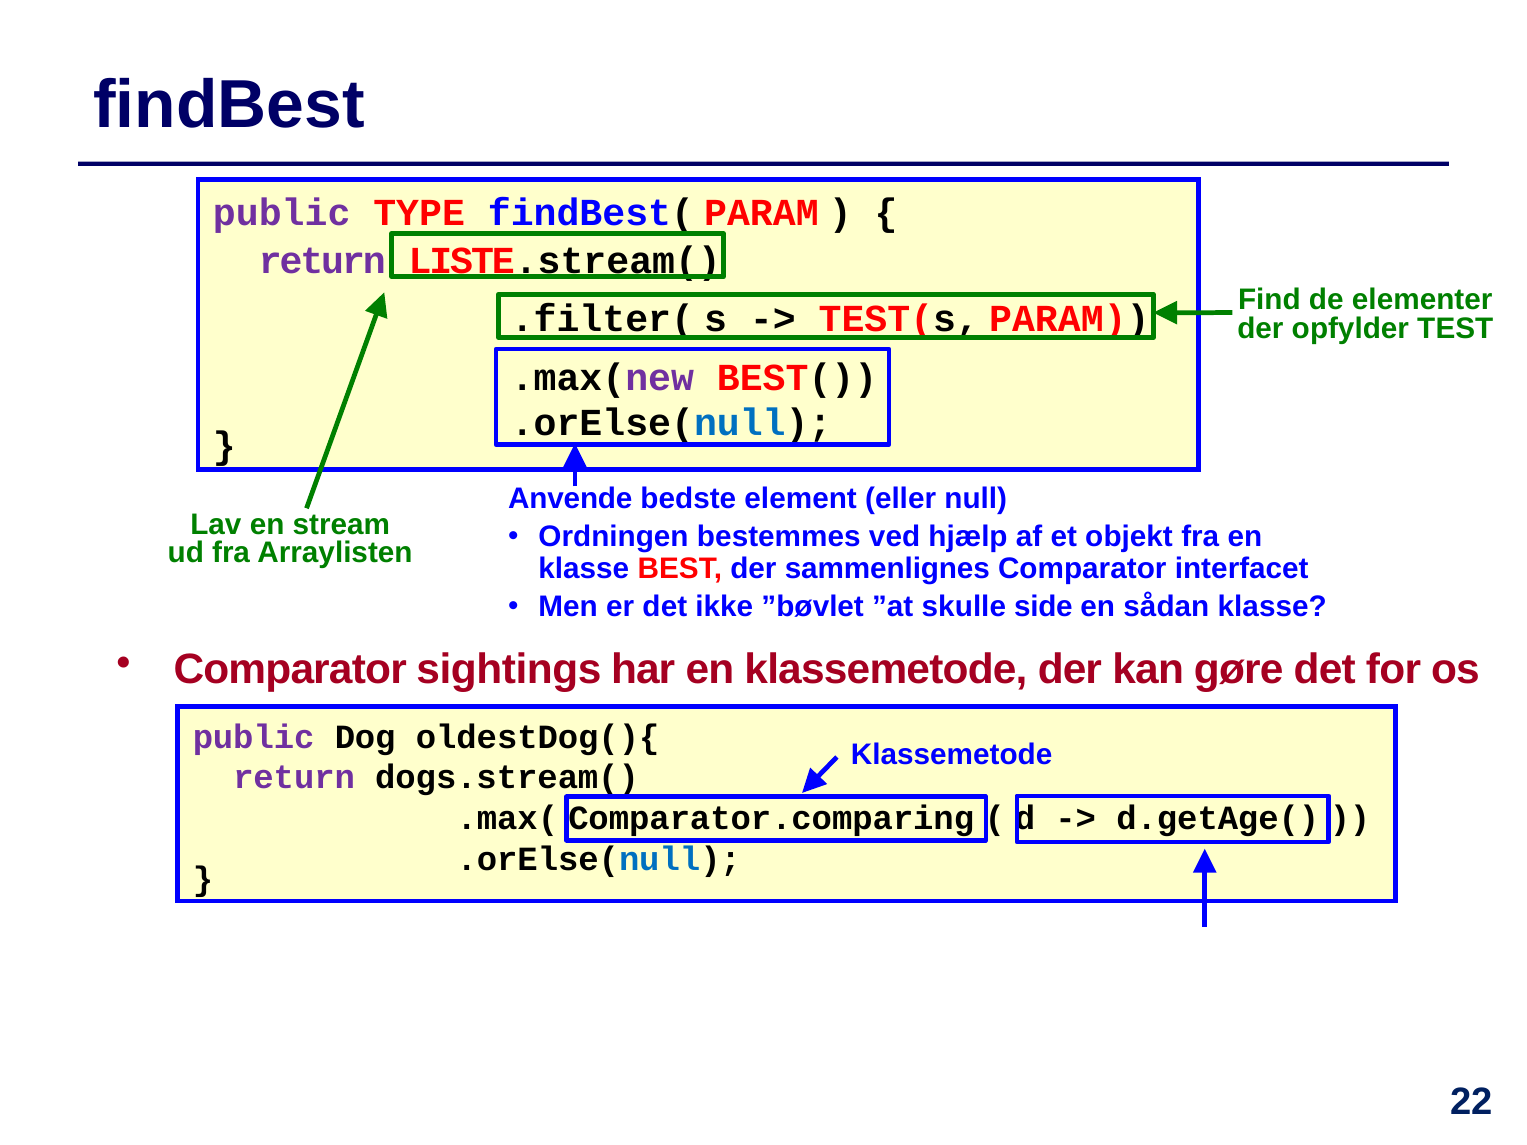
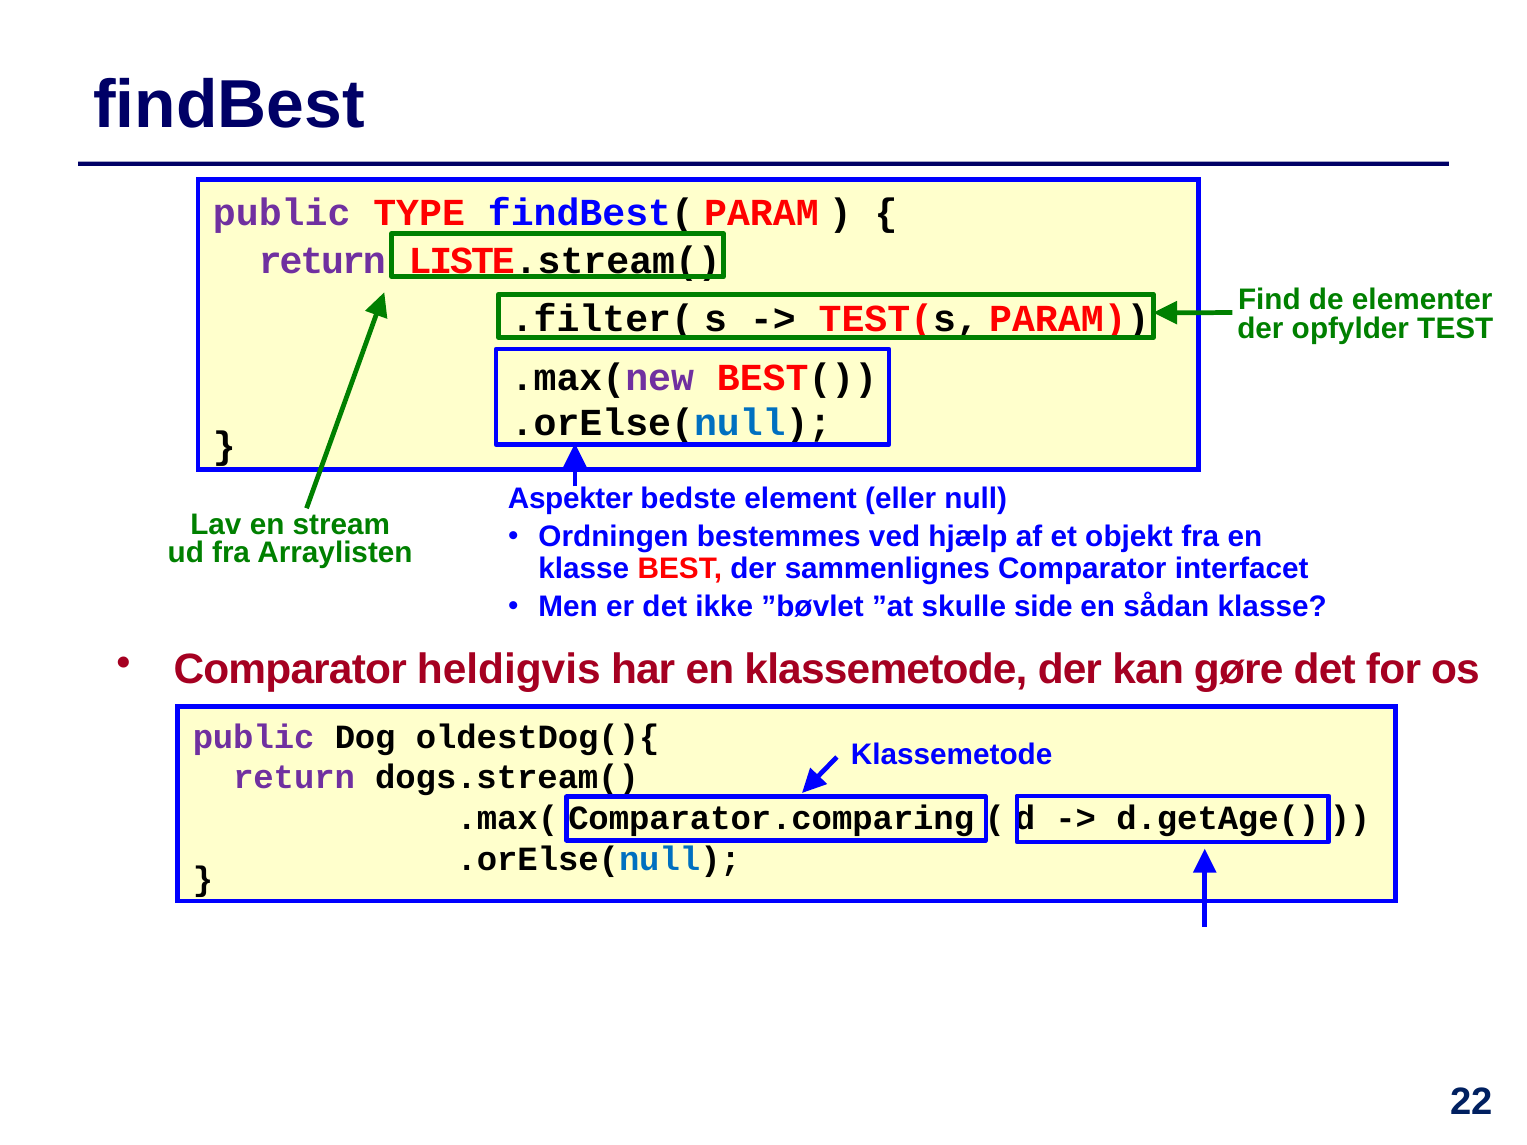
Anvende: Anvende -> Aspekter
sightings: sightings -> heldigvis
